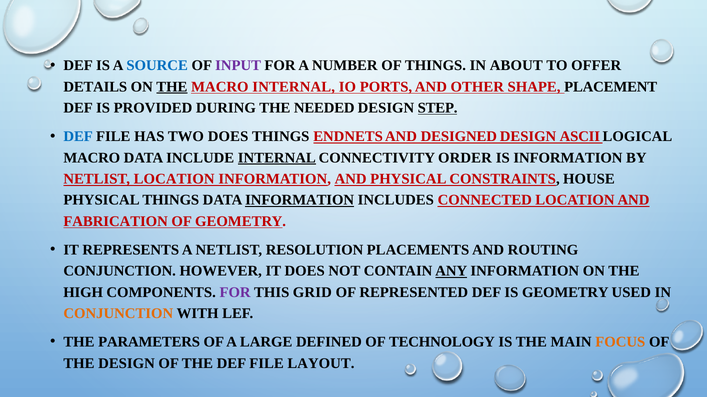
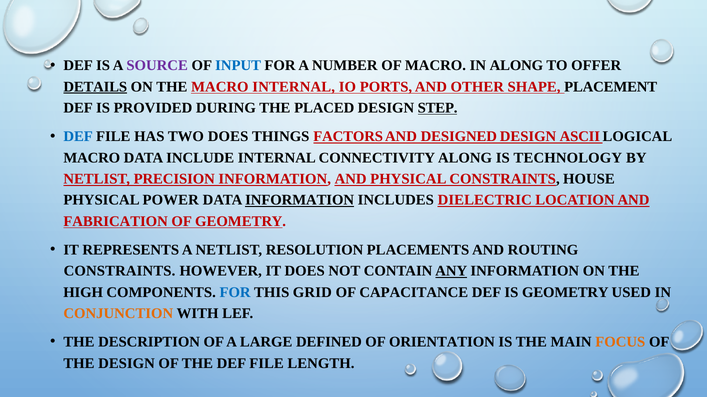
SOURCE colour: blue -> purple
INPUT colour: purple -> blue
OF THINGS: THINGS -> MACRO
IN ABOUT: ABOUT -> ALONG
DETAILS underline: none -> present
THE at (172, 87) underline: present -> none
NEEDED: NEEDED -> PLACED
ENDNETS: ENDNETS -> FACTORS
INTERNAL at (277, 158) underline: present -> none
CONNECTIVITY ORDER: ORDER -> ALONG
IS INFORMATION: INFORMATION -> TECHNOLOGY
NETLIST LOCATION: LOCATION -> PRECISION
PHYSICAL THINGS: THINGS -> POWER
CONNECTED: CONNECTED -> DIELECTRIC
CONJUNCTION at (120, 271): CONJUNCTION -> CONSTRAINTS
FOR at (235, 293) colour: purple -> blue
REPRESENTED: REPRESENTED -> CAPACITANCE
PARAMETERS: PARAMETERS -> DESCRIPTION
TECHNOLOGY: TECHNOLOGY -> ORIENTATION
LAYOUT: LAYOUT -> LENGTH
